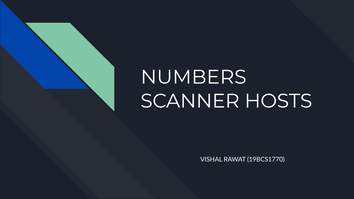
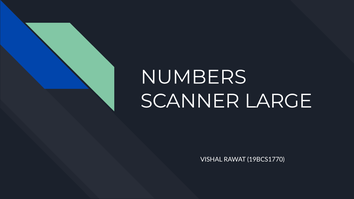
HOSTS: HOSTS -> LARGE
